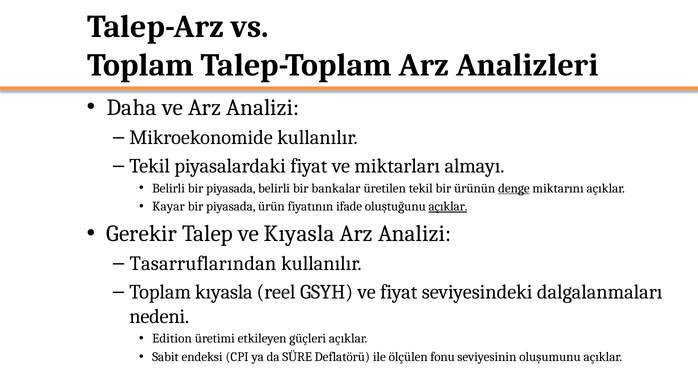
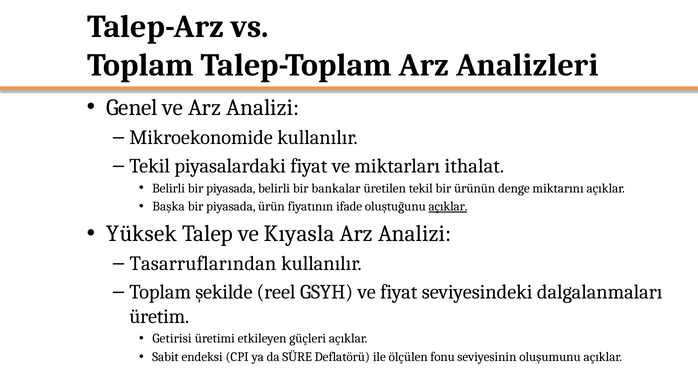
Daha: Daha -> Genel
almayı: almayı -> ithalat
denge underline: present -> none
Kayar: Kayar -> Başka
Gerekir: Gerekir -> Yüksek
Toplam kıyasla: kıyasla -> şekilde
nedeni: nedeni -> üretim
Edition: Edition -> Getirisi
